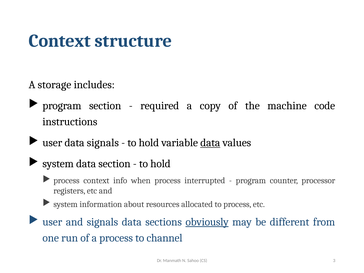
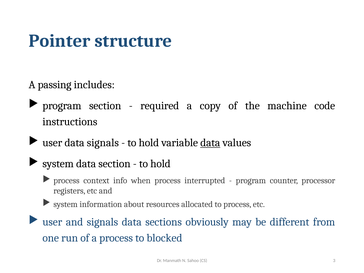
Context at (60, 41): Context -> Pointer
storage: storage -> passing
obviously underline: present -> none
channel: channel -> blocked
